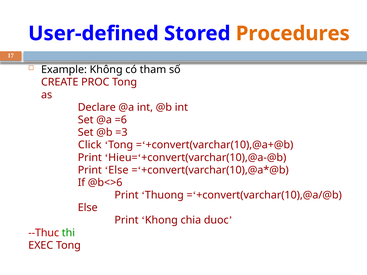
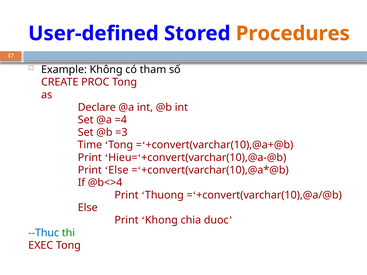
=6: =6 -> =4
Click: Click -> Time
@b<>6: @b<>6 -> @b<>4
--Thuc colour: red -> blue
